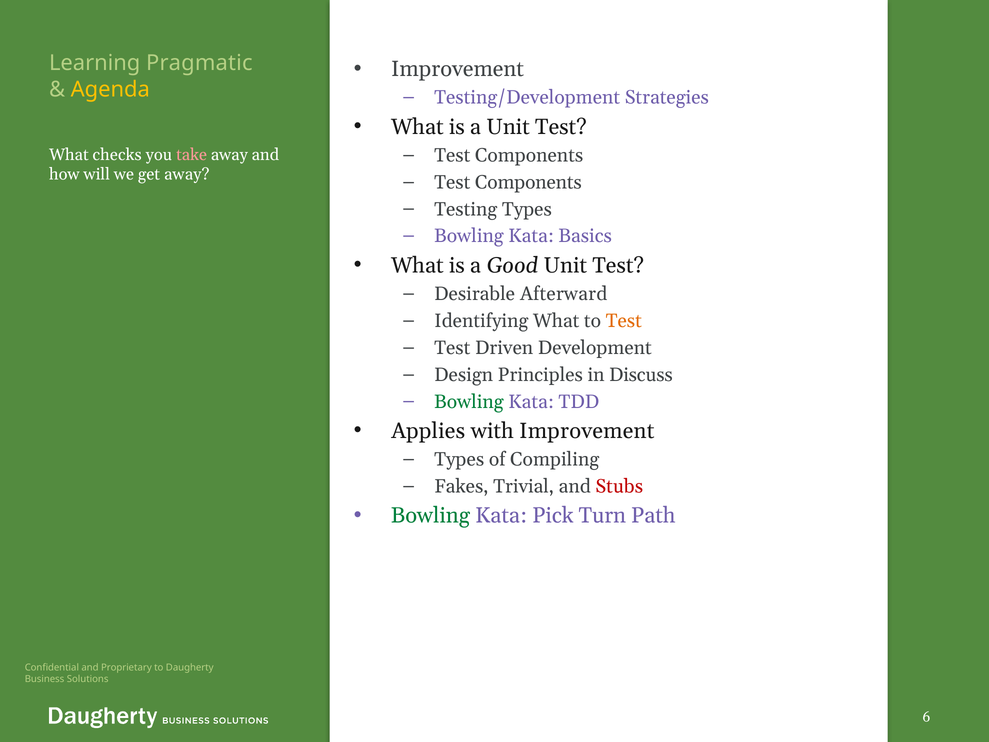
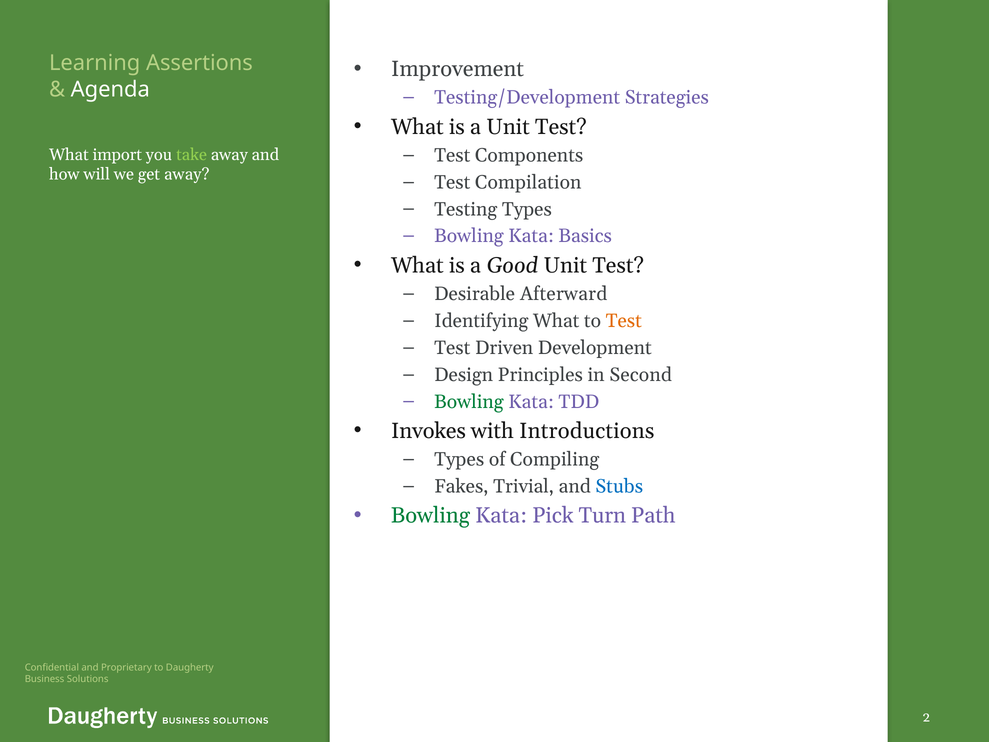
Pragmatic: Pragmatic -> Assertions
Agenda colour: yellow -> white
checks: checks -> import
take colour: pink -> light green
Components at (528, 182): Components -> Compilation
Discuss: Discuss -> Second
Applies: Applies -> Invokes
with Improvement: Improvement -> Introductions
Stubs colour: red -> blue
6: 6 -> 2
